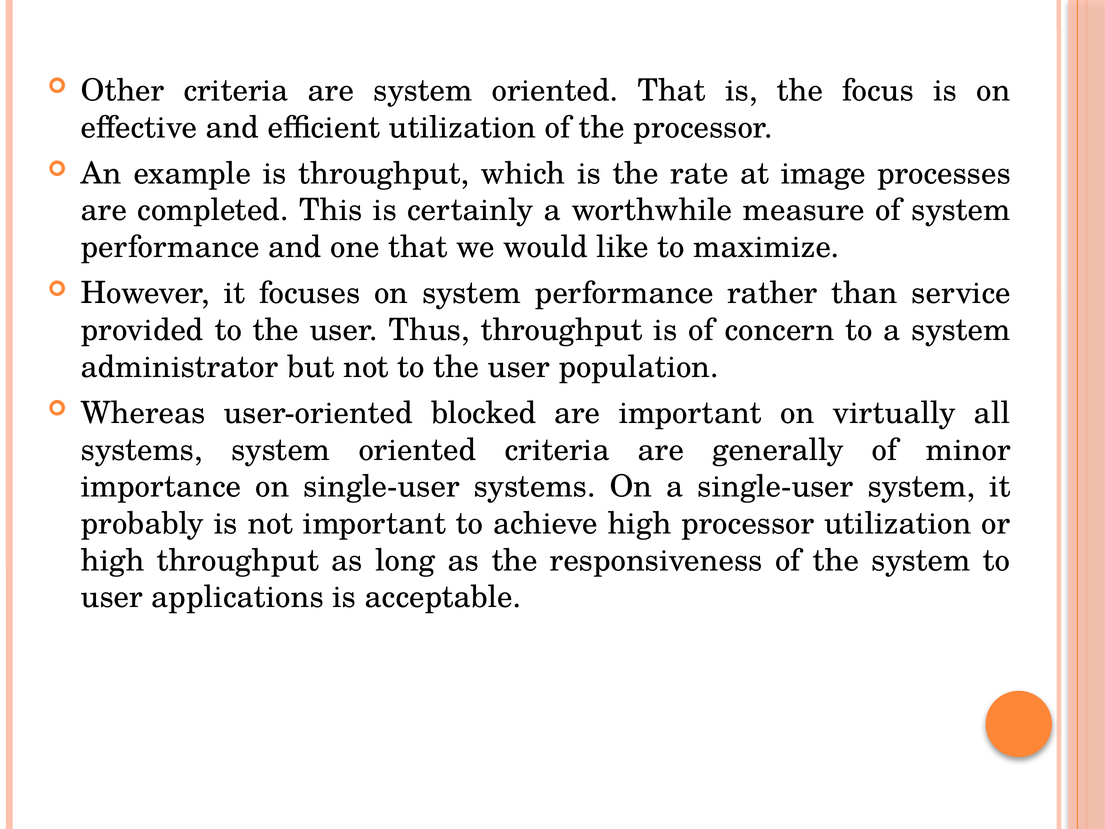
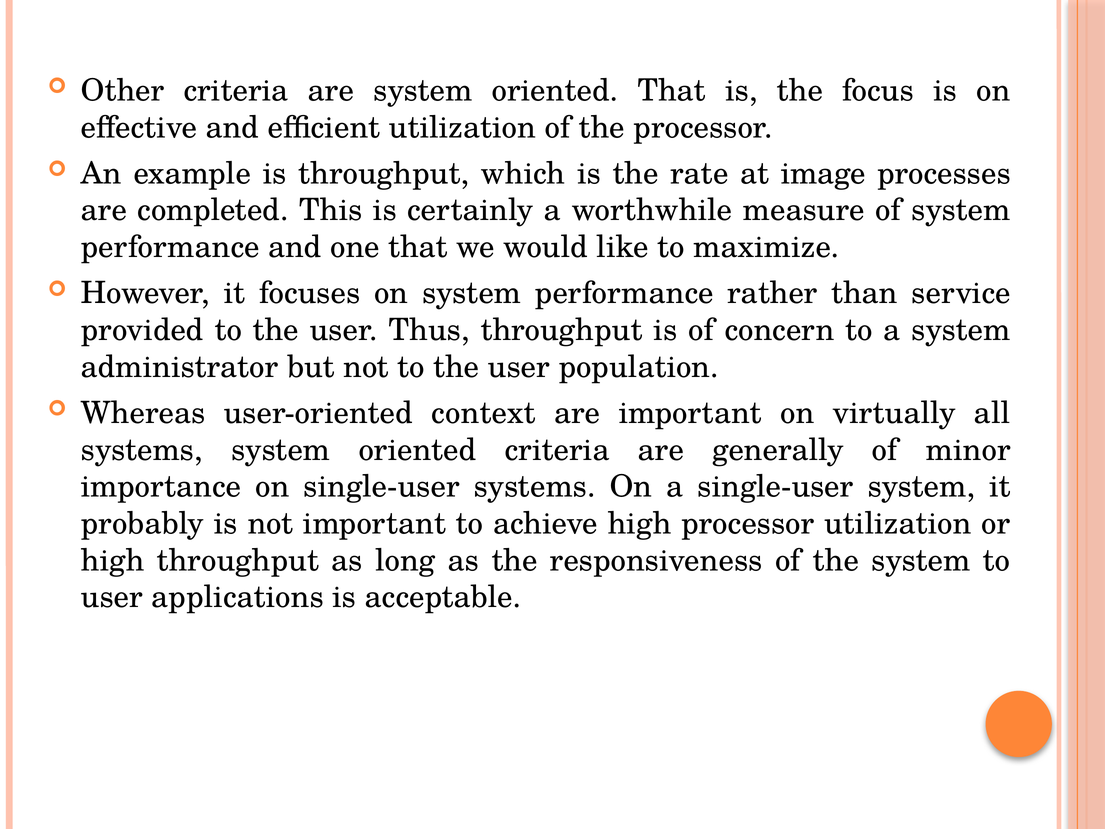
blocked: blocked -> context
